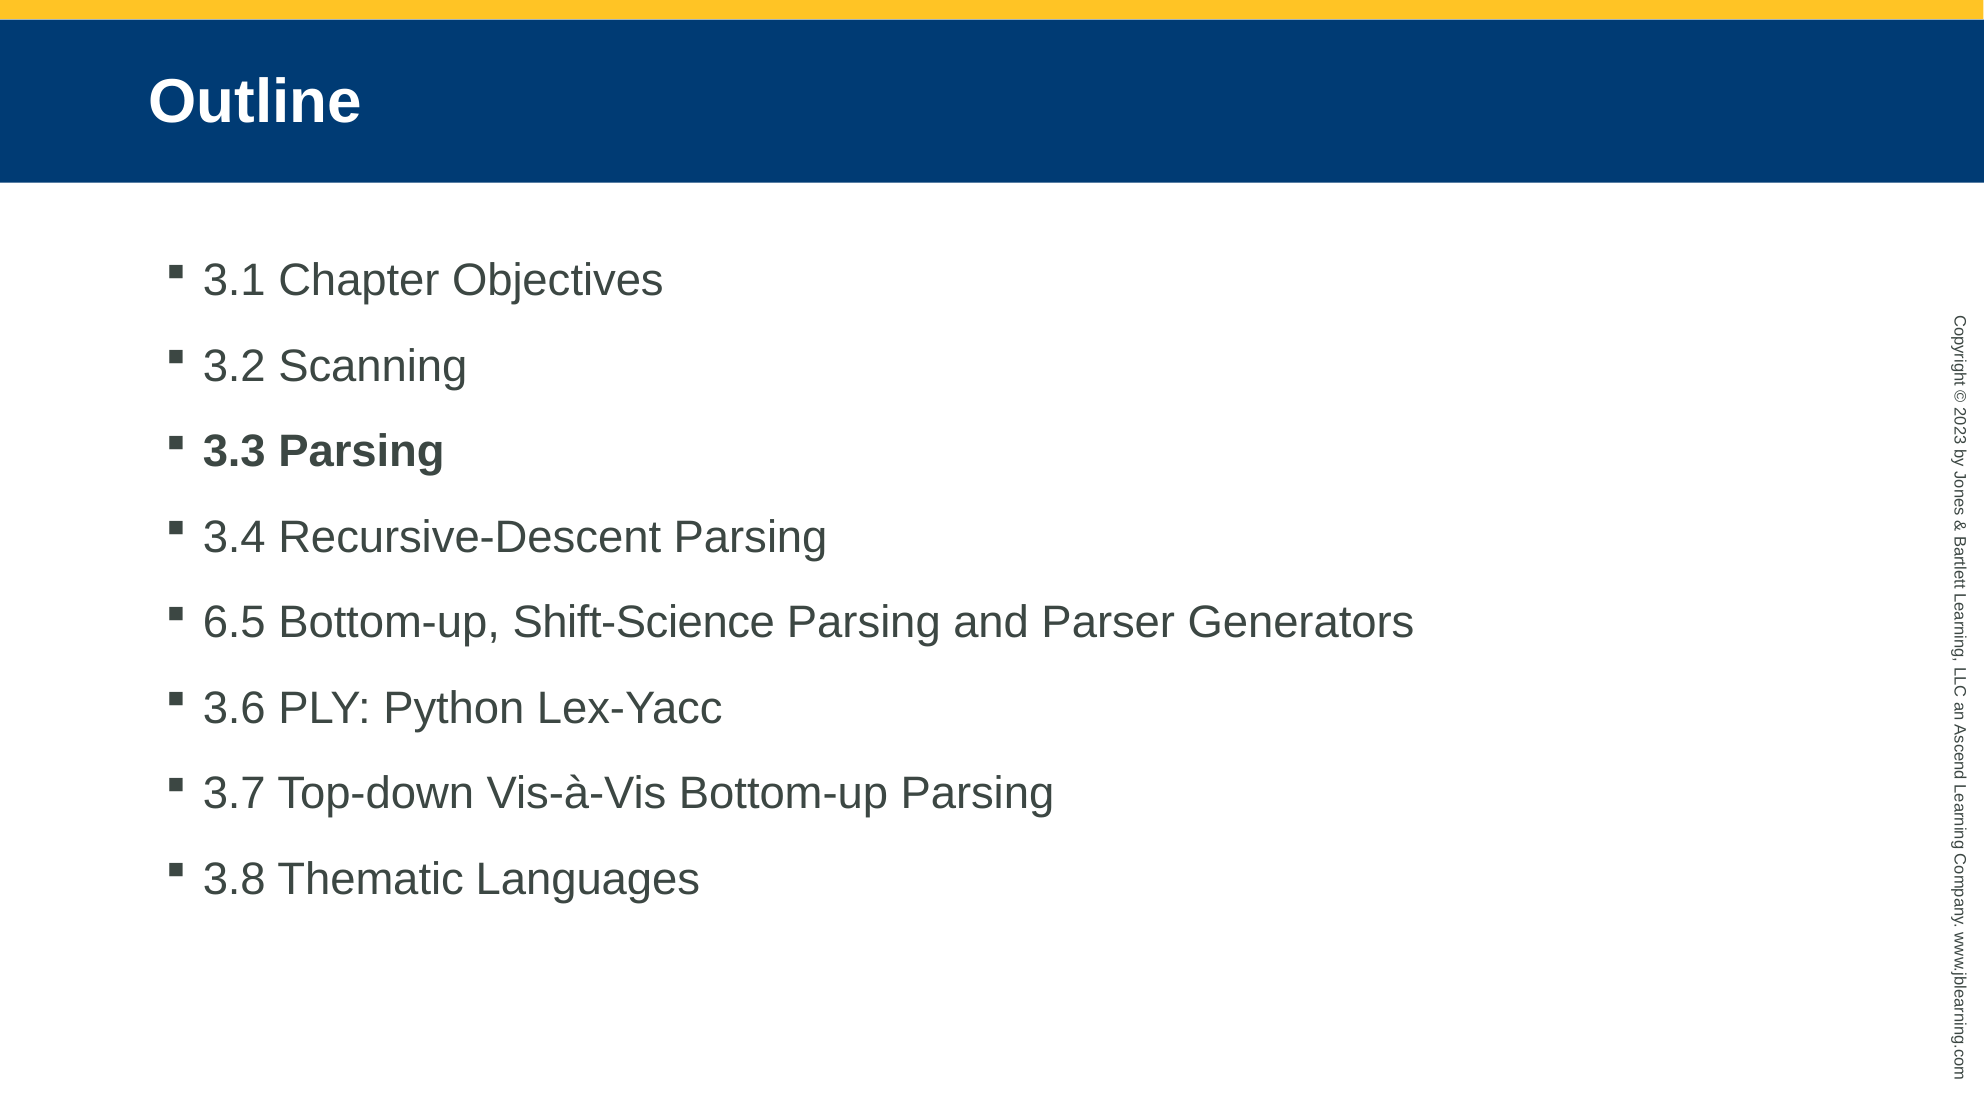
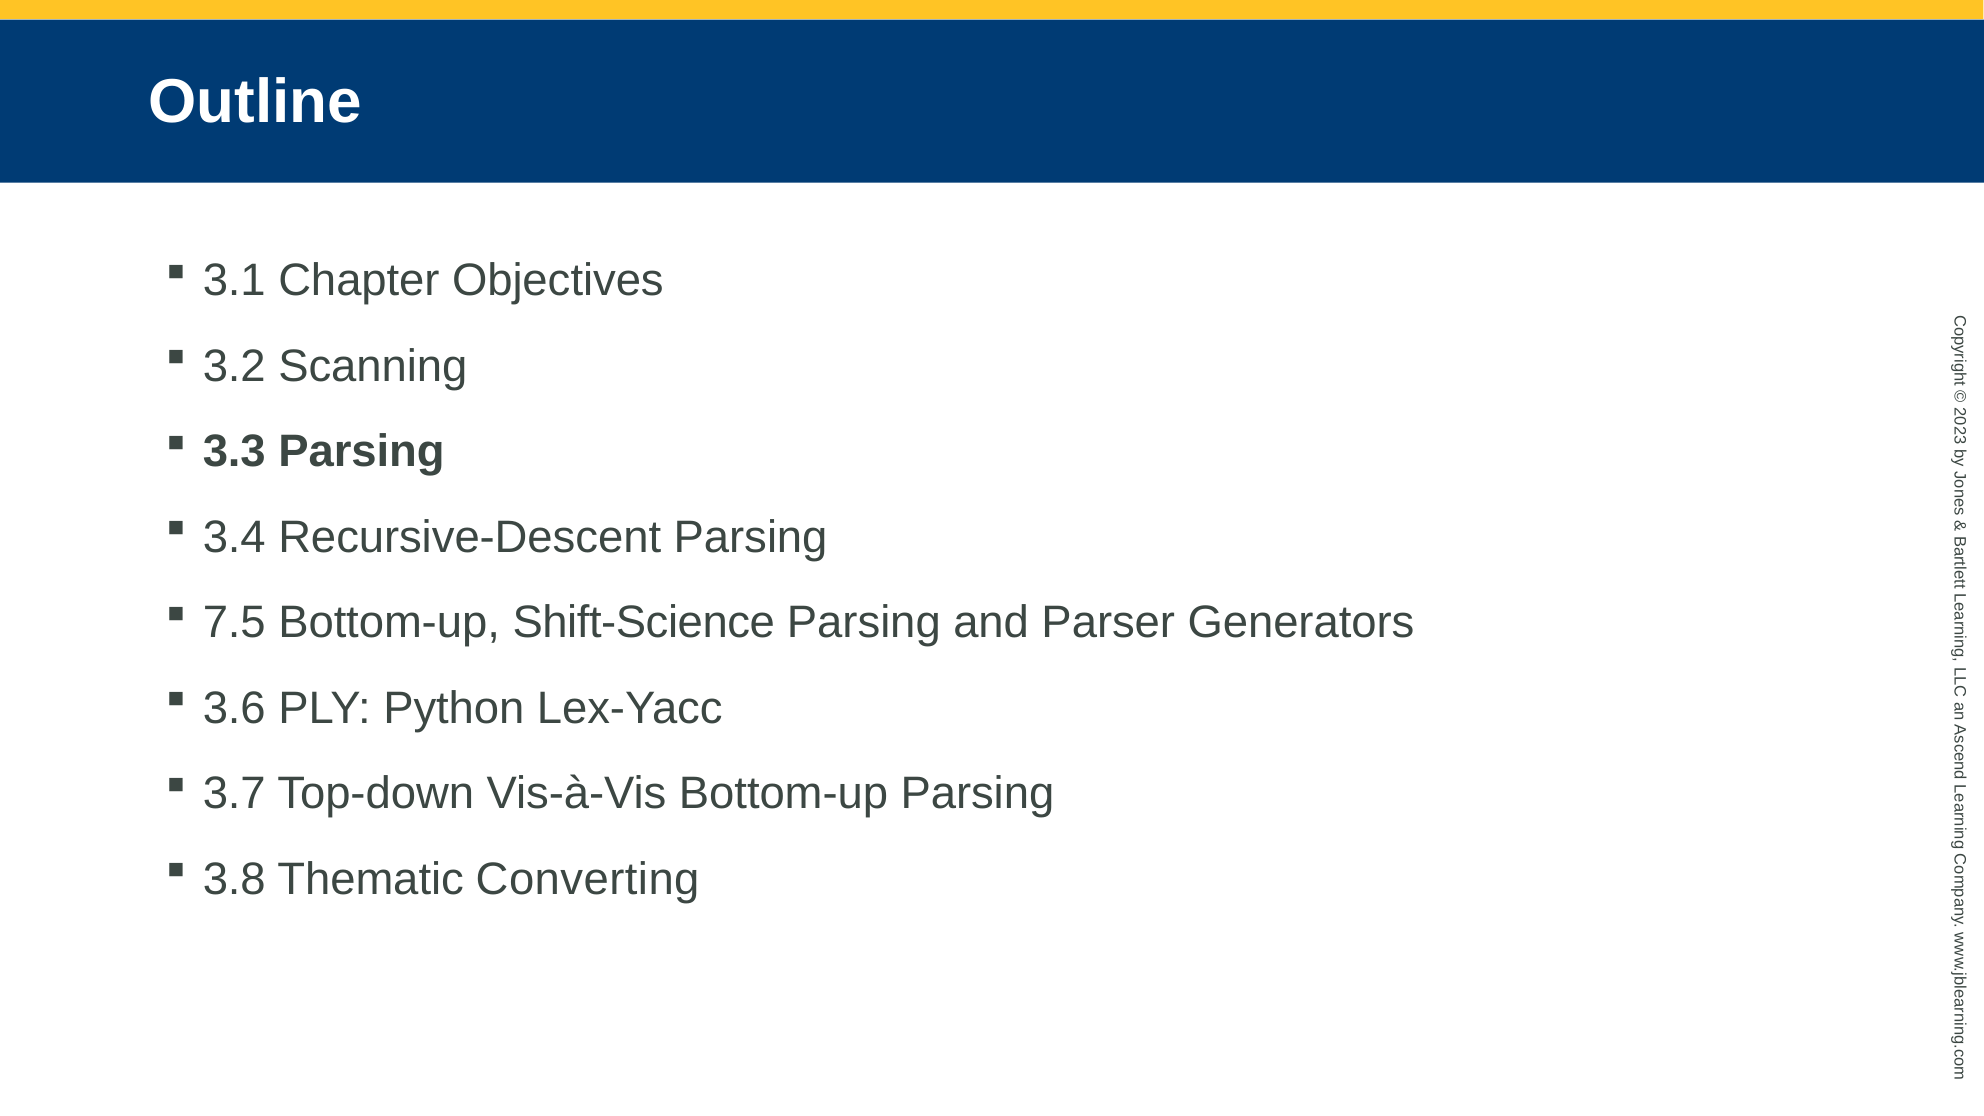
6.5: 6.5 -> 7.5
Languages: Languages -> Converting
